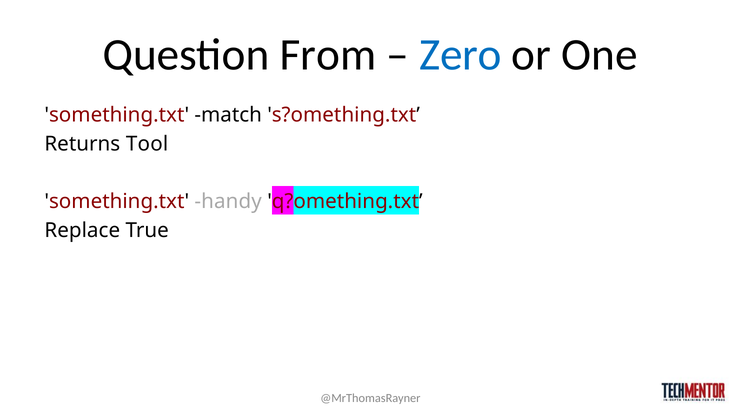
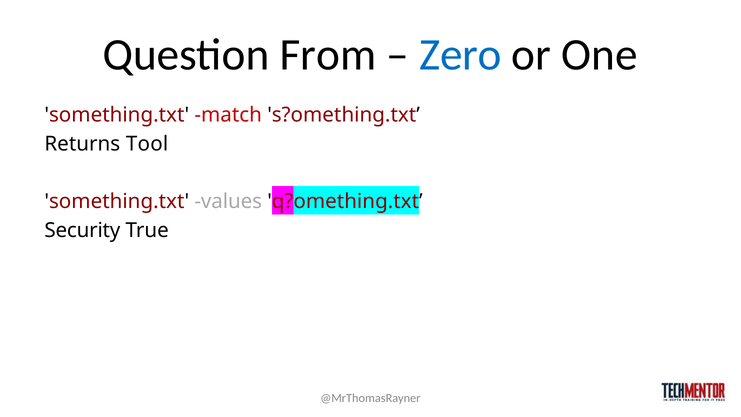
match colour: black -> red
handy: handy -> values
Replace: Replace -> Security
